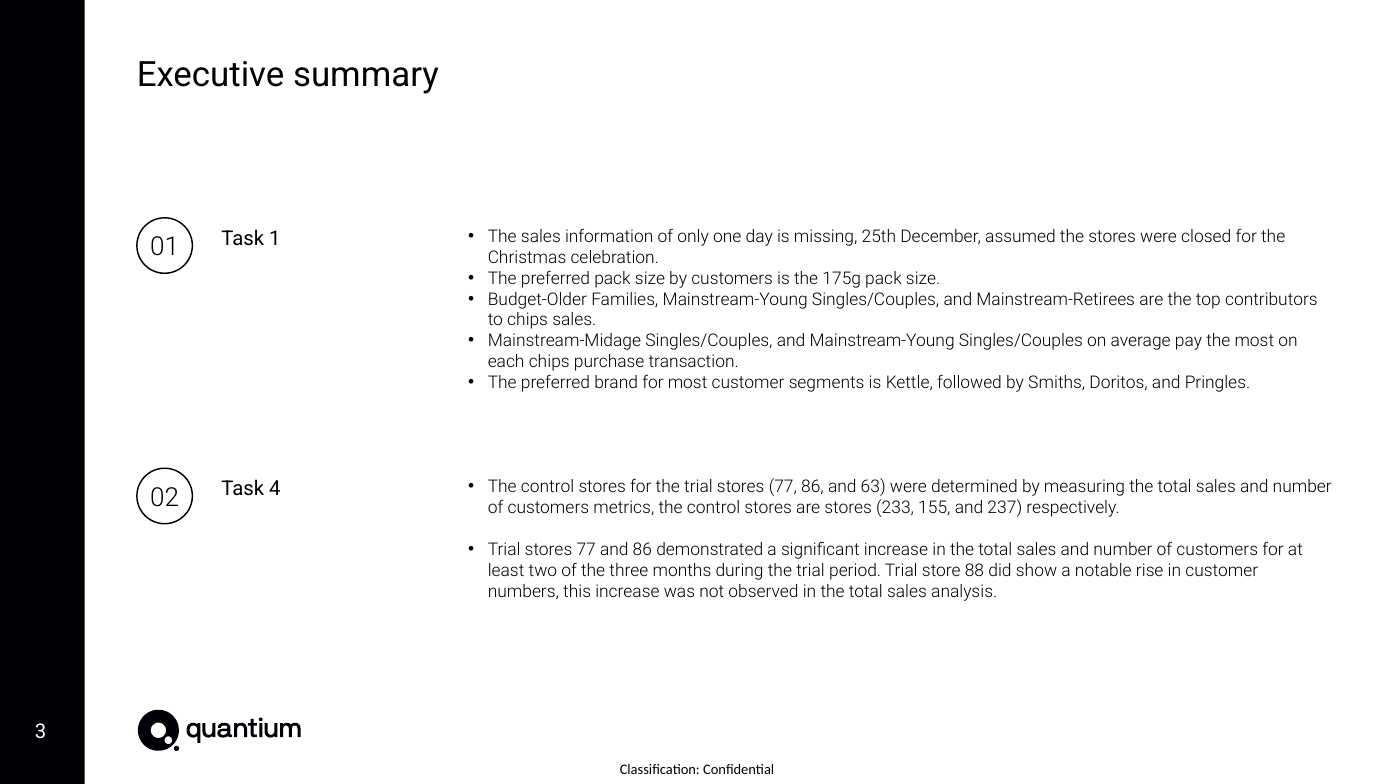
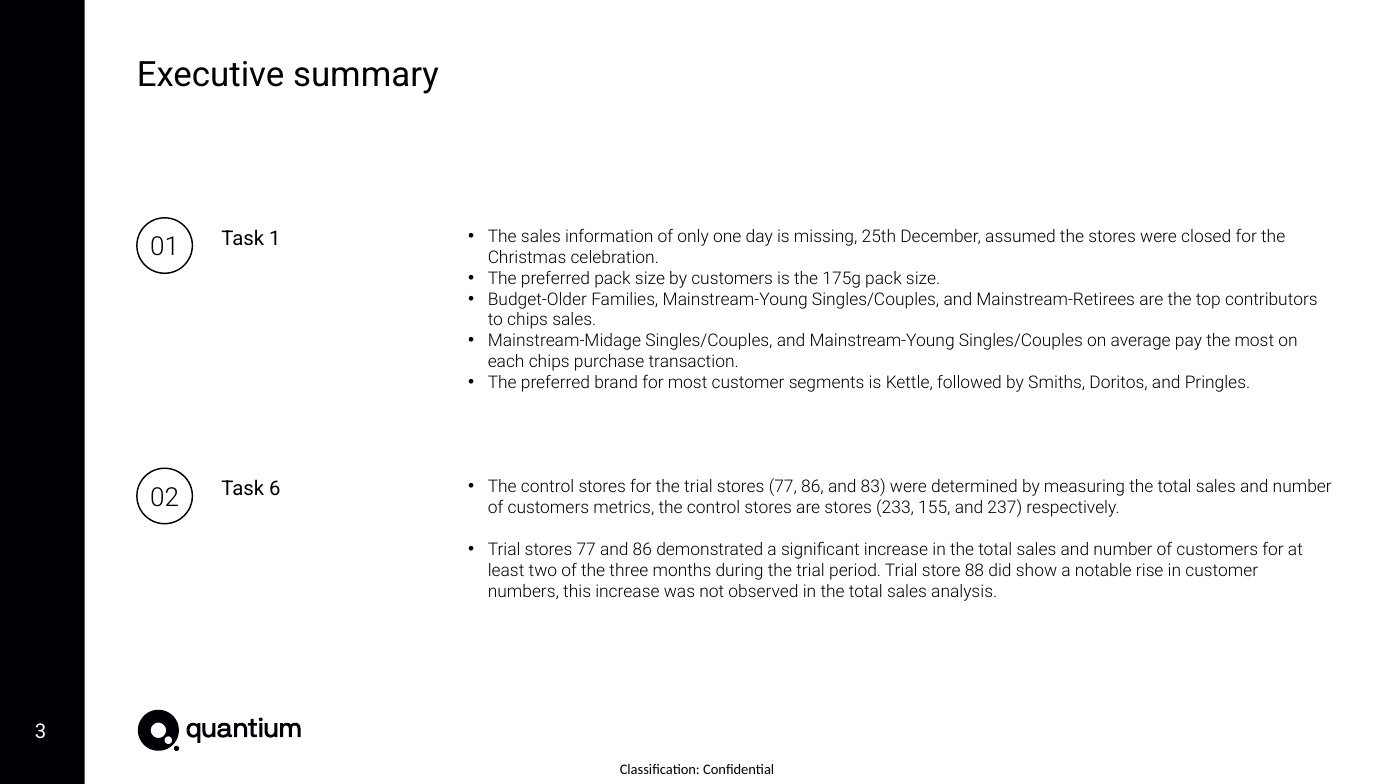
63: 63 -> 83
4: 4 -> 6
